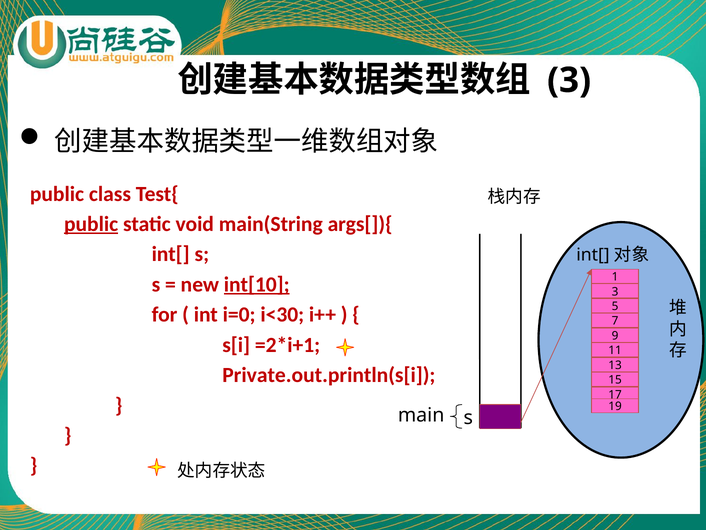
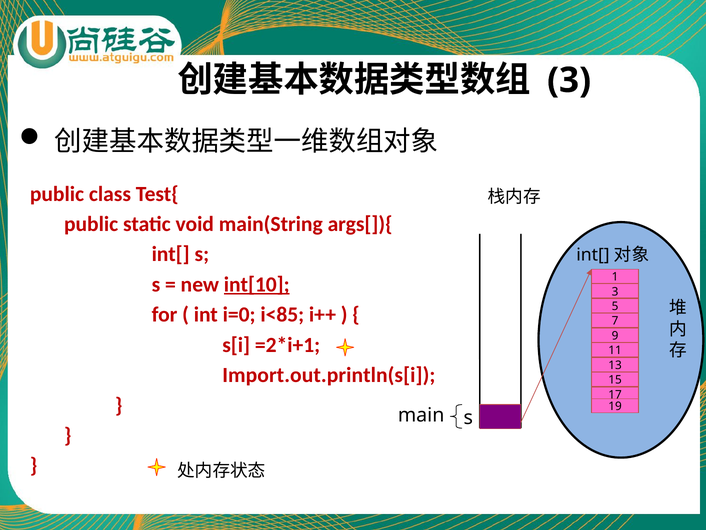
public at (91, 224) underline: present -> none
i<30: i<30 -> i<85
Private.out.println(s[i: Private.out.println(s[i -> Import.out.println(s[i
